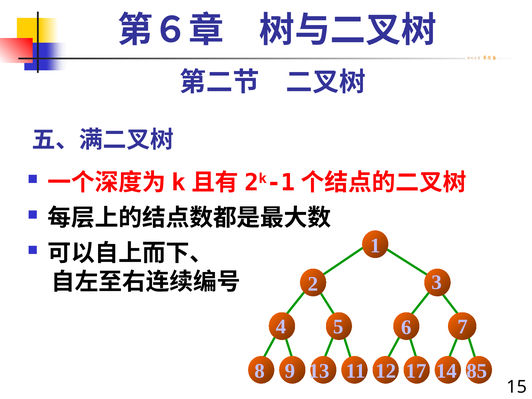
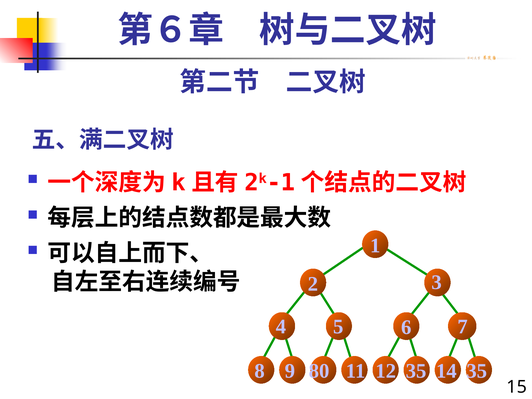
13: 13 -> 80
11 17: 17 -> 35
14 85: 85 -> 35
